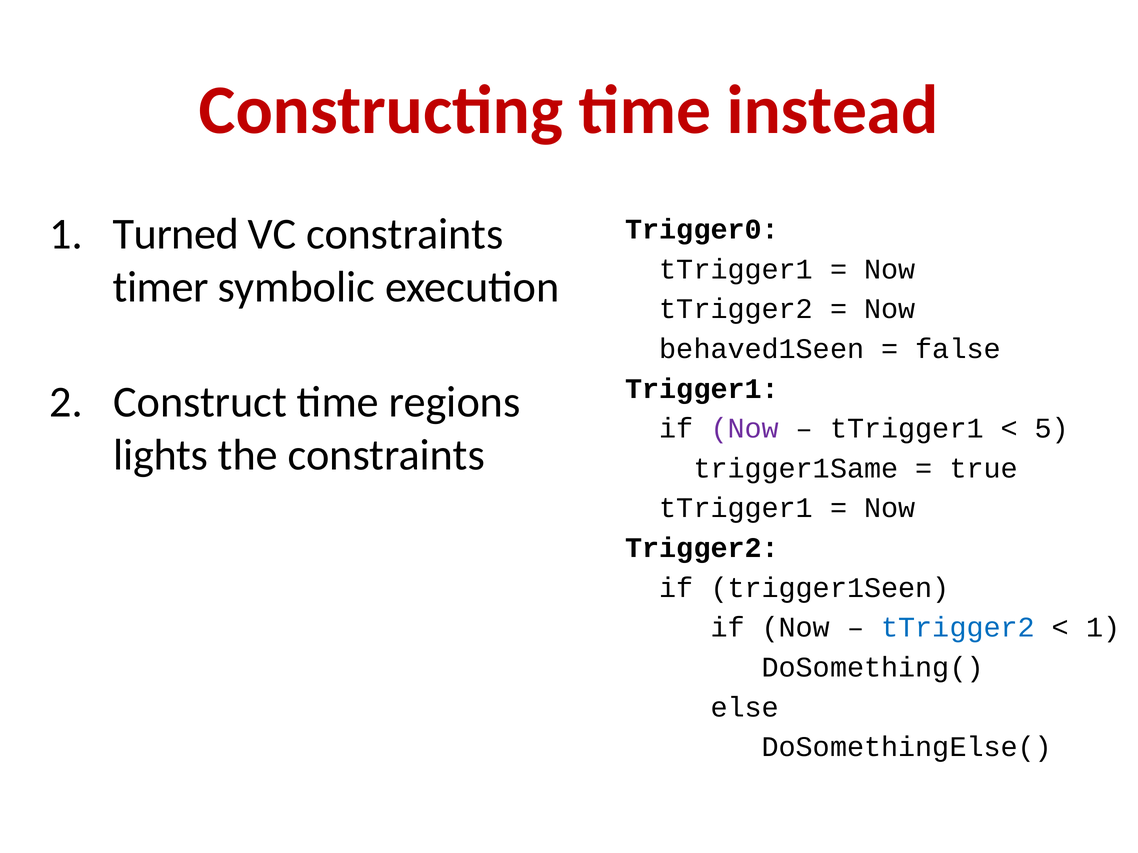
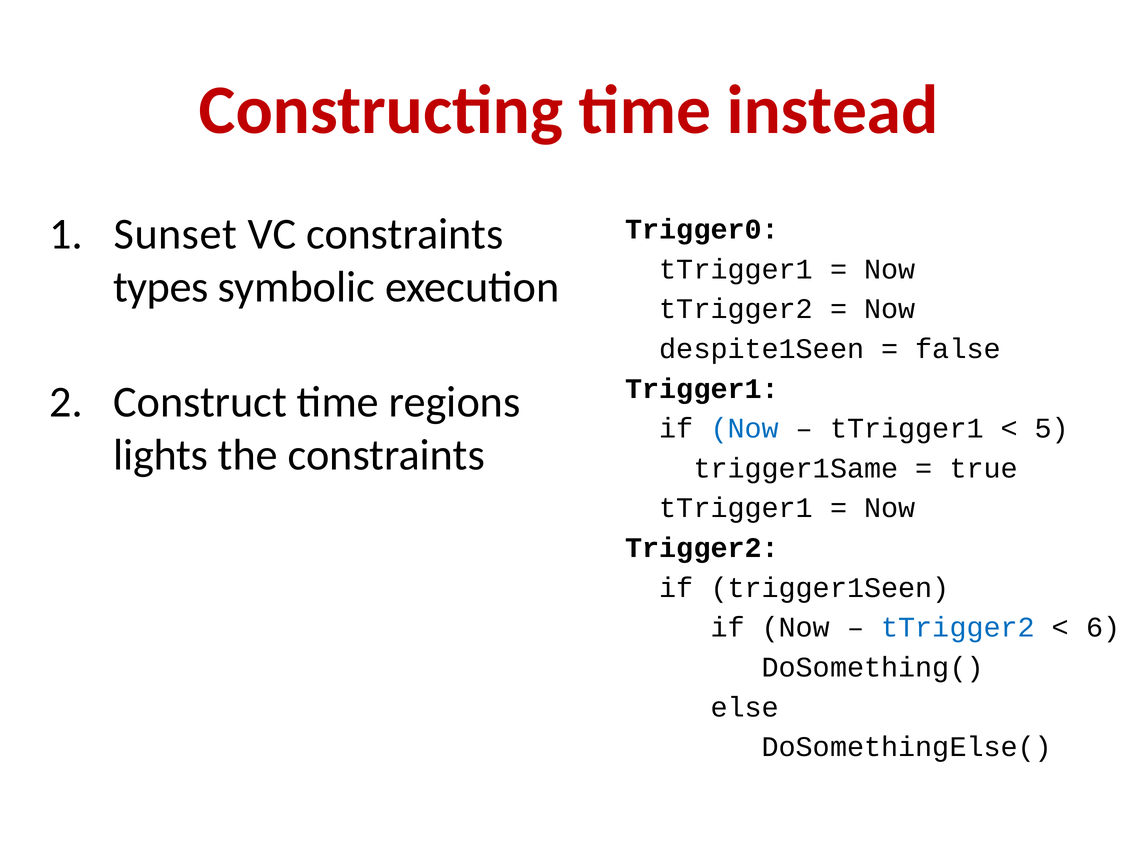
Turned: Turned -> Sunset
timer: timer -> types
behaved1Seen: behaved1Seen -> despite1Seen
Now at (745, 429) colour: purple -> blue
1 at (1103, 628): 1 -> 6
